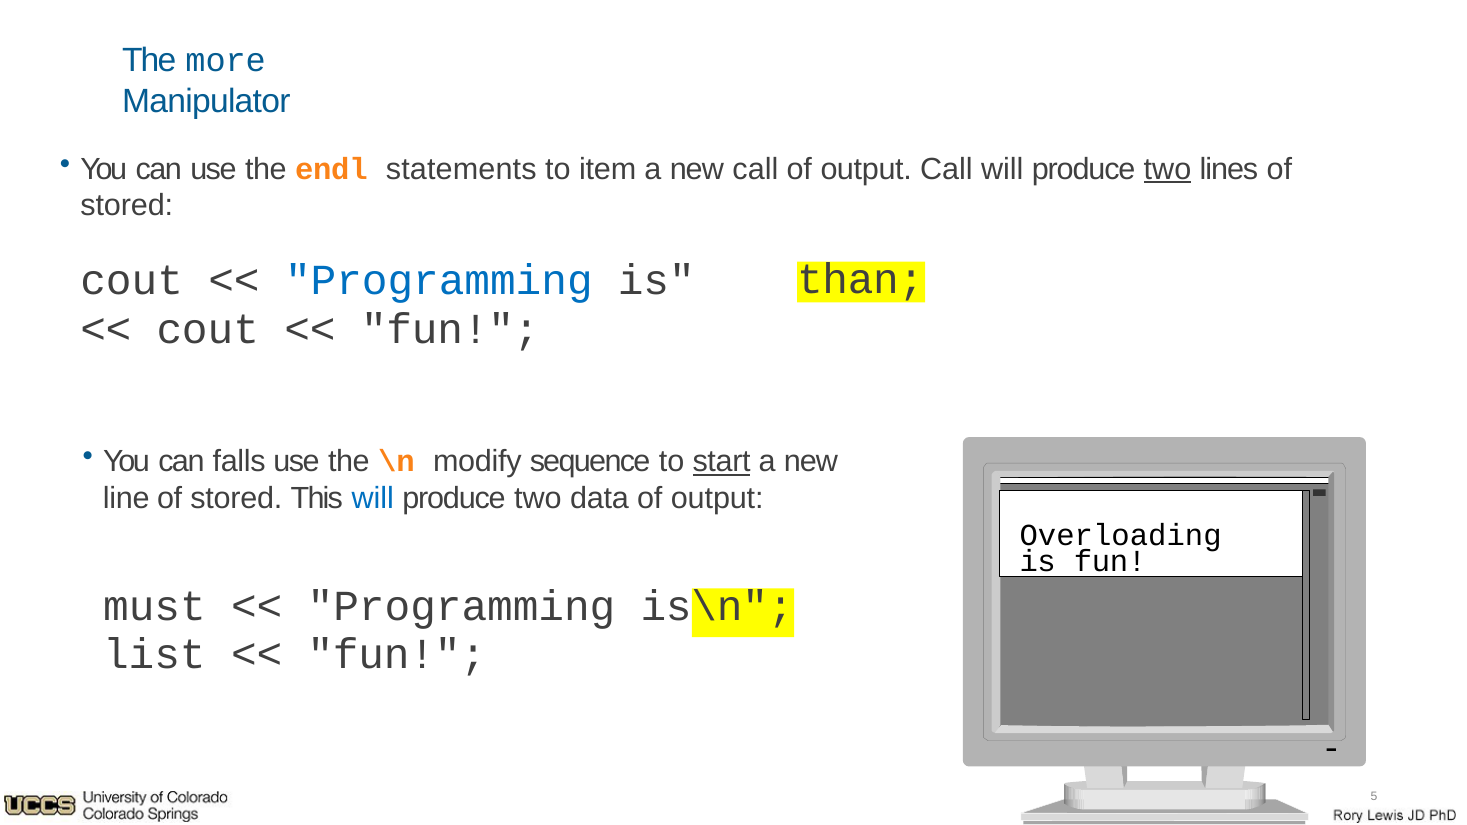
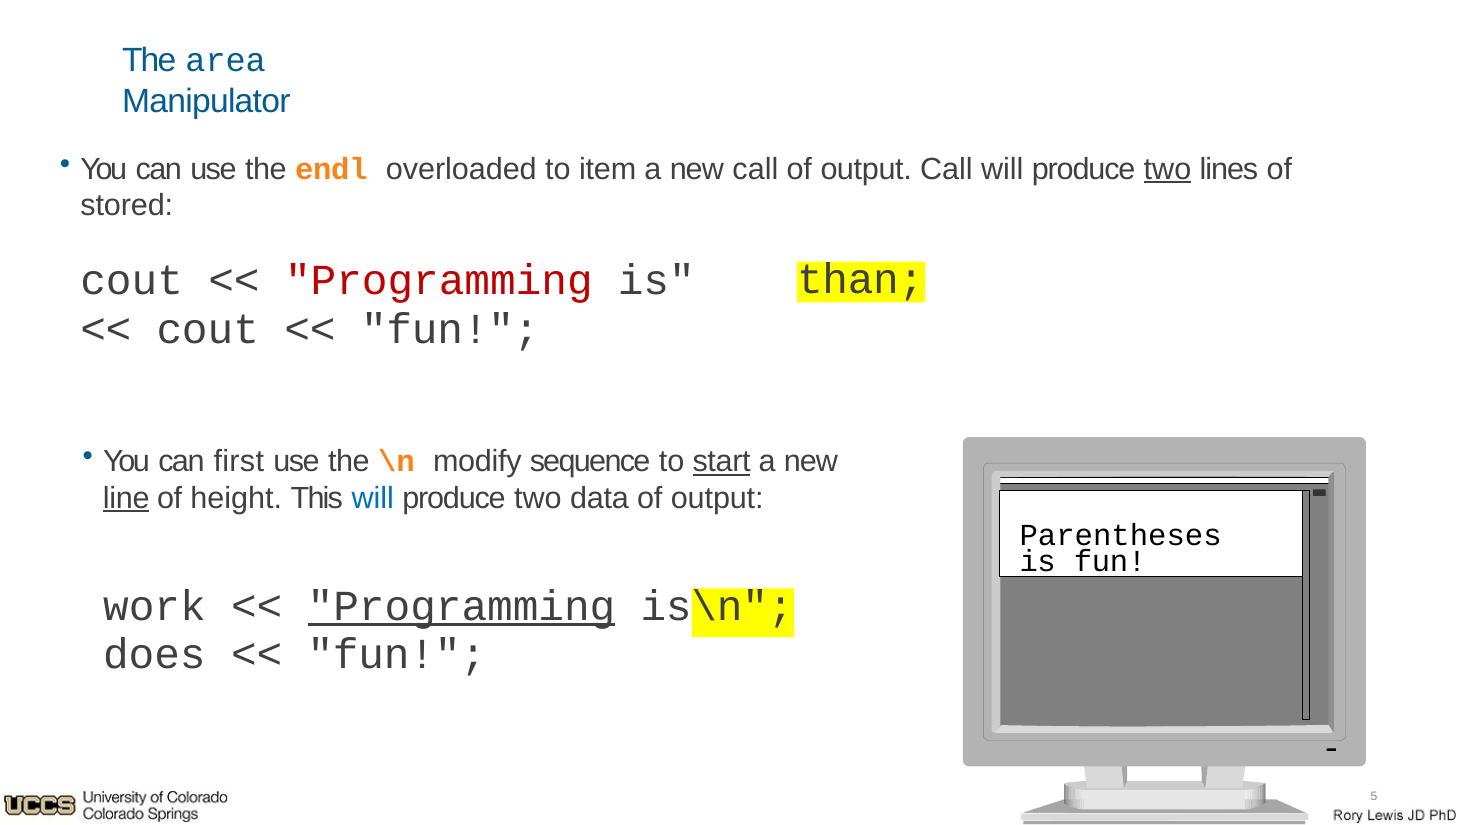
more: more -> area
statements: statements -> overloaded
Programming at (439, 280) colour: blue -> red
falls: falls -> first
line underline: none -> present
stored at (236, 498): stored -> height
Overloading: Overloading -> Parentheses
must: must -> work
Programming at (462, 606) underline: none -> present
list: list -> does
